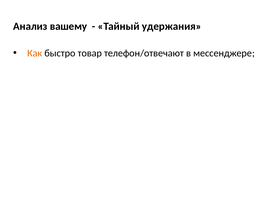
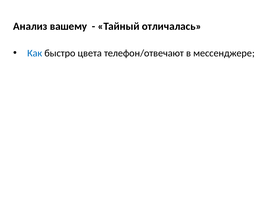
удержания: удержания -> отличалась
Как colour: orange -> blue
товар: товар -> цвета
